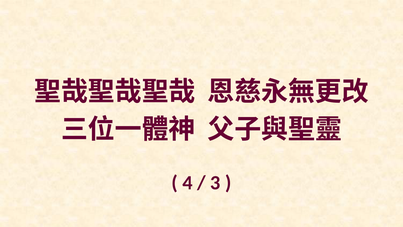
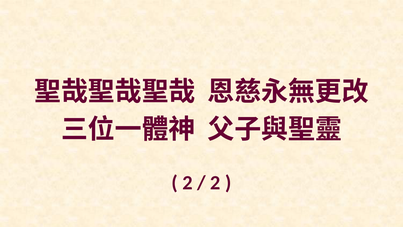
4 at (187, 183): 4 -> 2
3 at (215, 183): 3 -> 2
